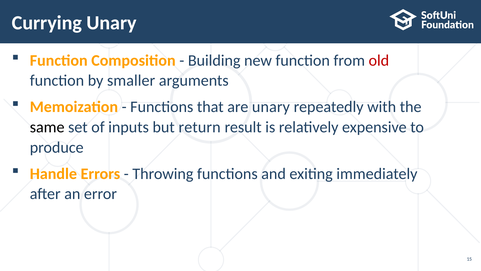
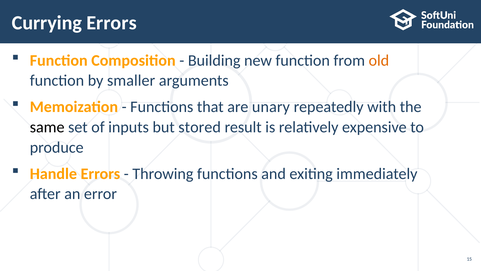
Currying Unary: Unary -> Errors
old colour: red -> orange
return: return -> stored
